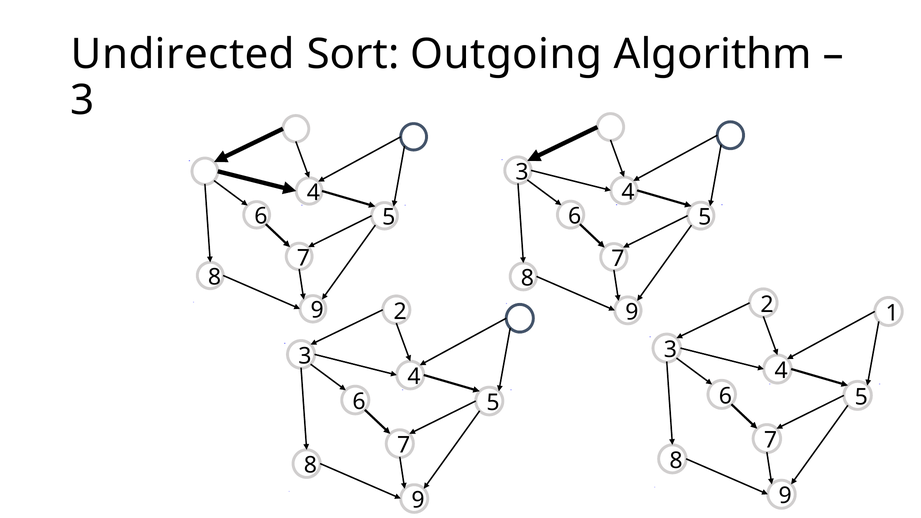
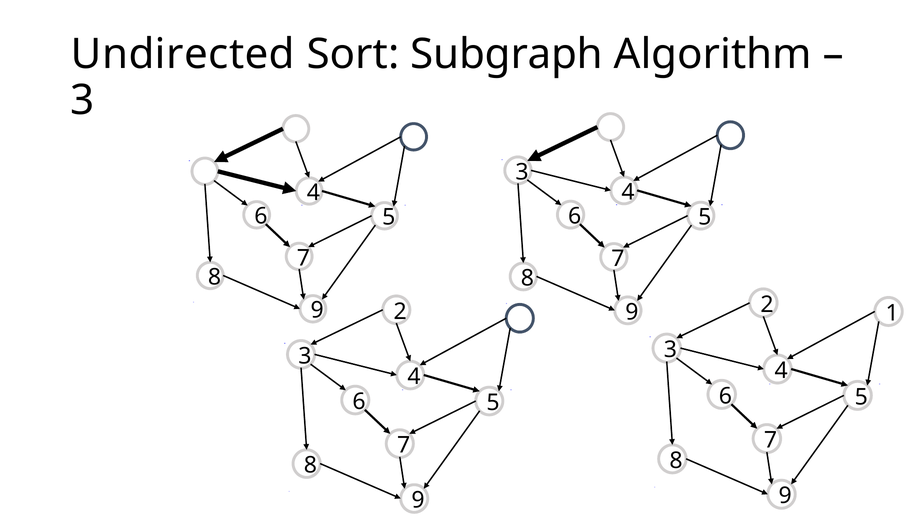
Outgoing: Outgoing -> Subgraph
